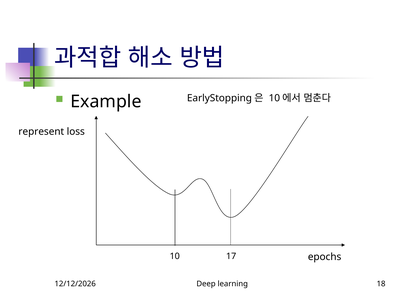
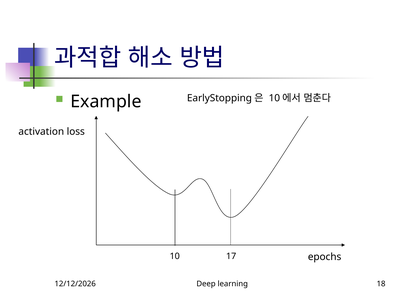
represent: represent -> activation
